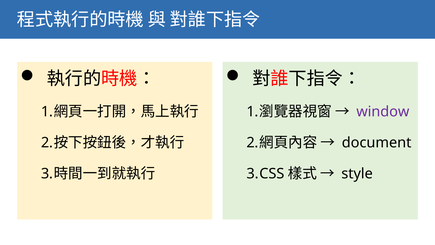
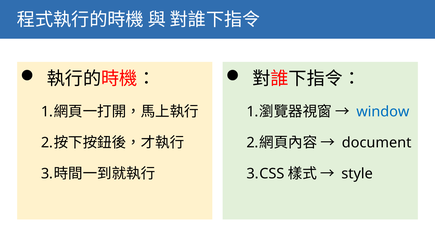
window colour: purple -> blue
